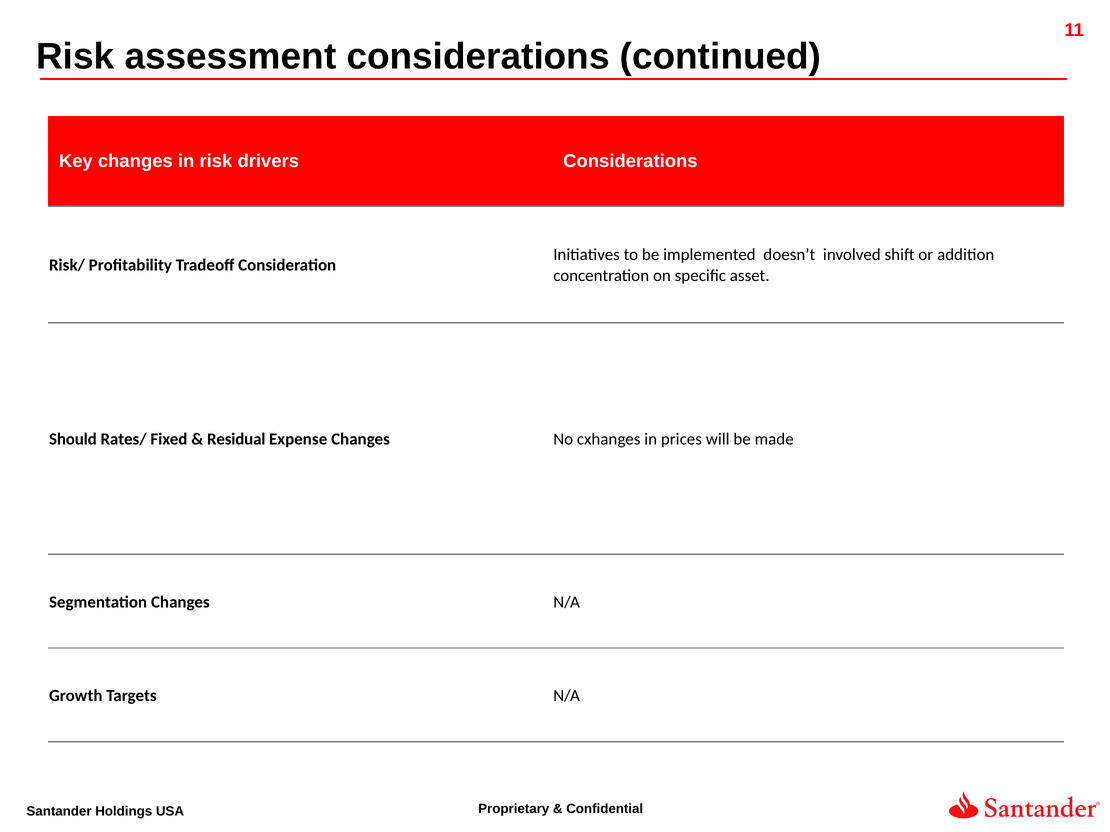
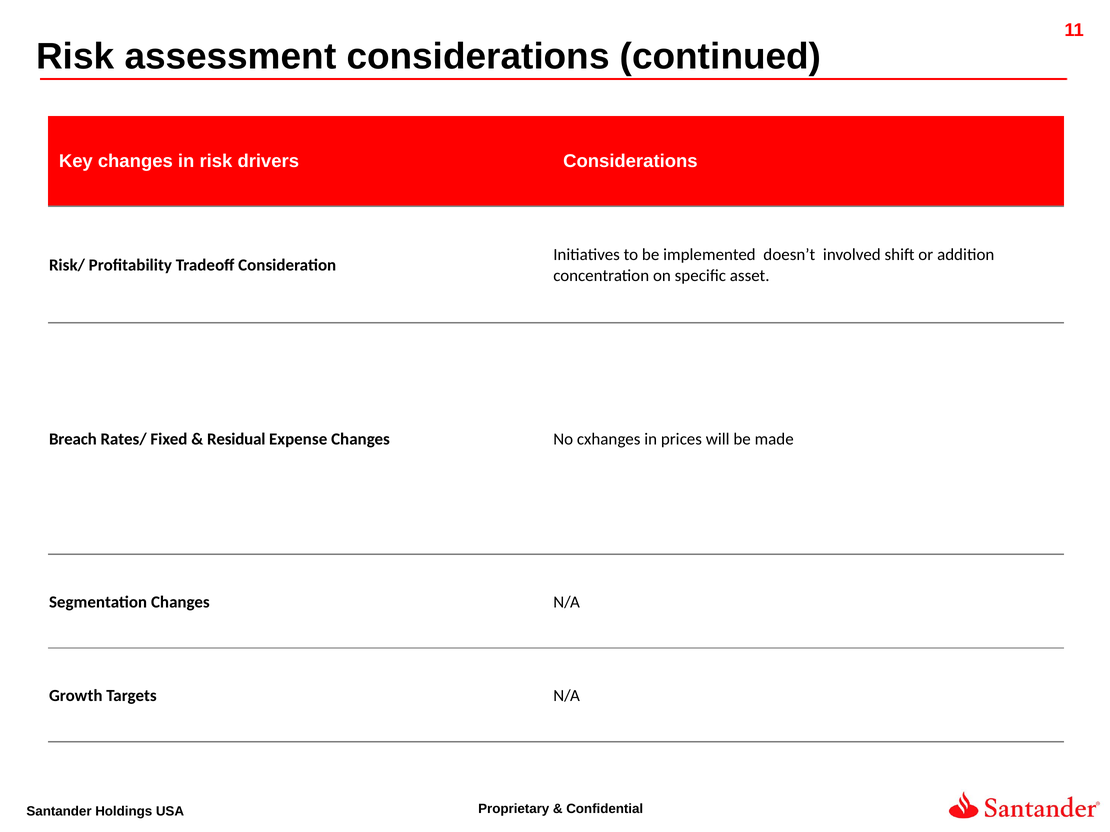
Should: Should -> Breach
